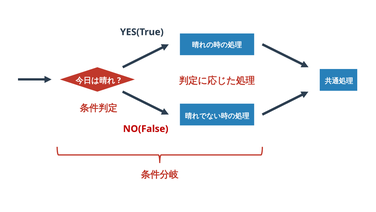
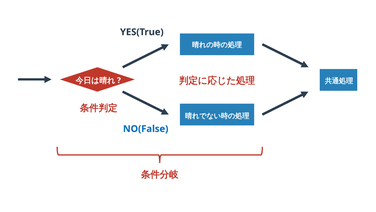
NO(False colour: red -> blue
